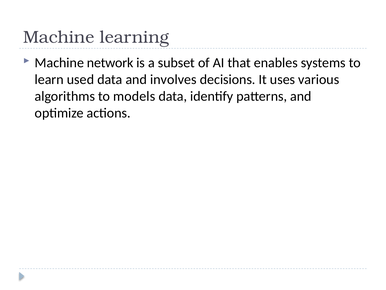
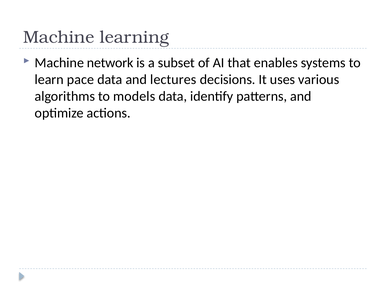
used: used -> pace
involves: involves -> lectures
